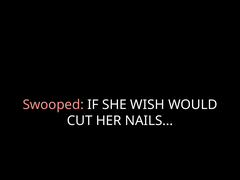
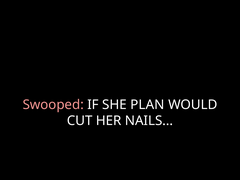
WISH: WISH -> PLAN
